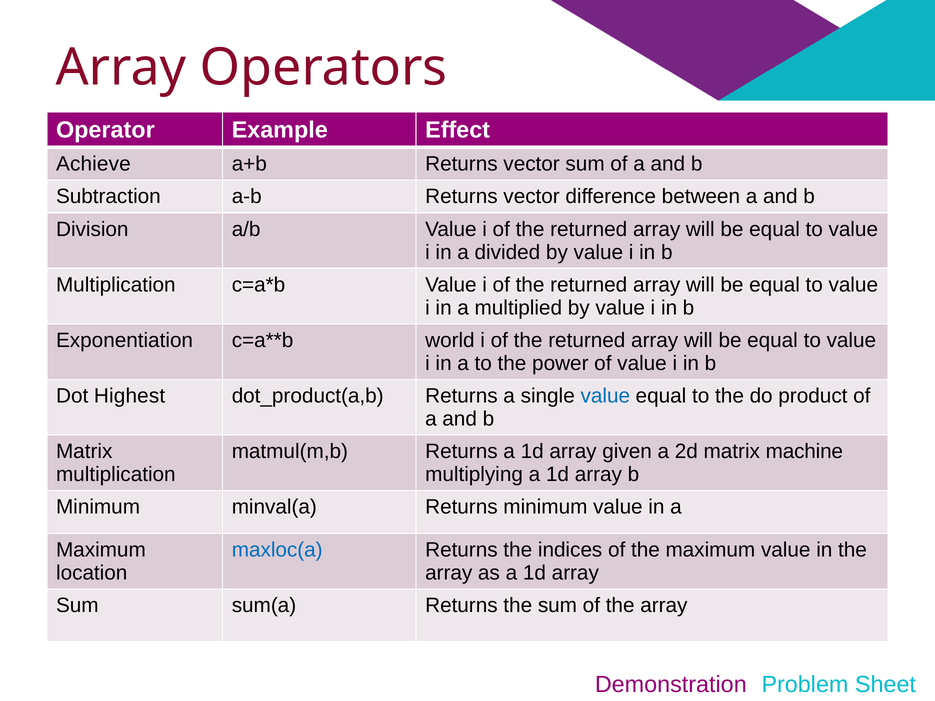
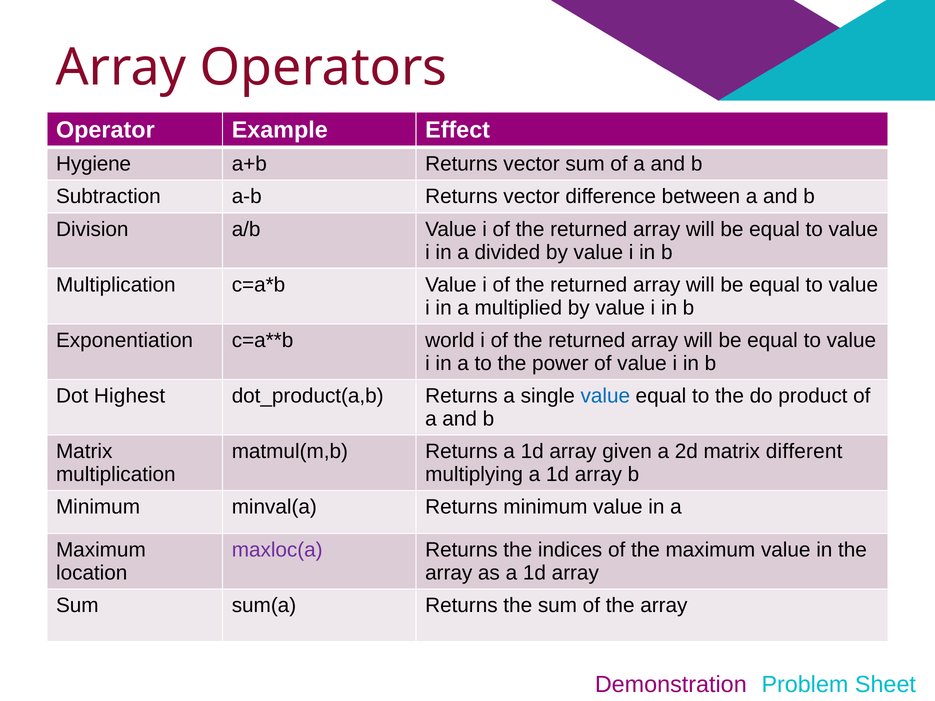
Achieve: Achieve -> Hygiene
machine: machine -> different
maxloc(a colour: blue -> purple
